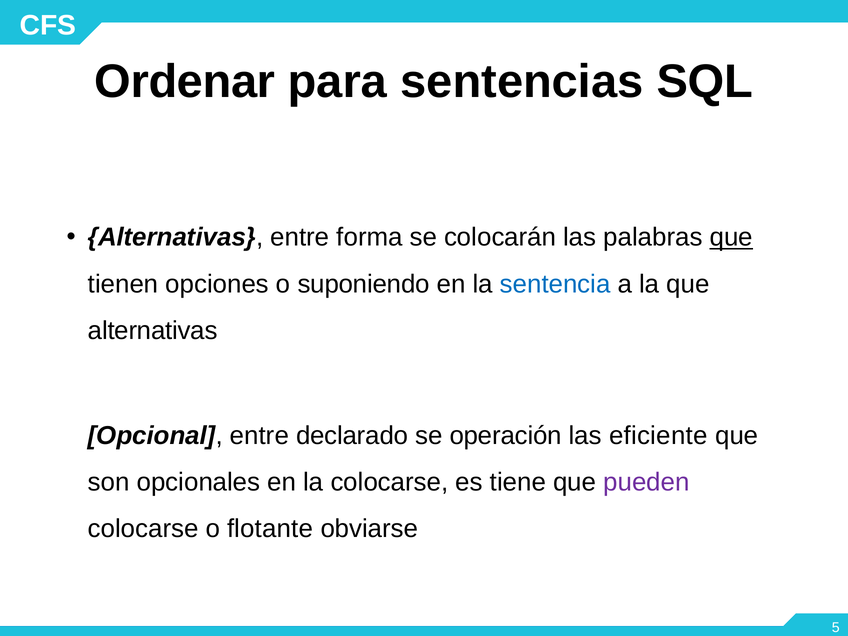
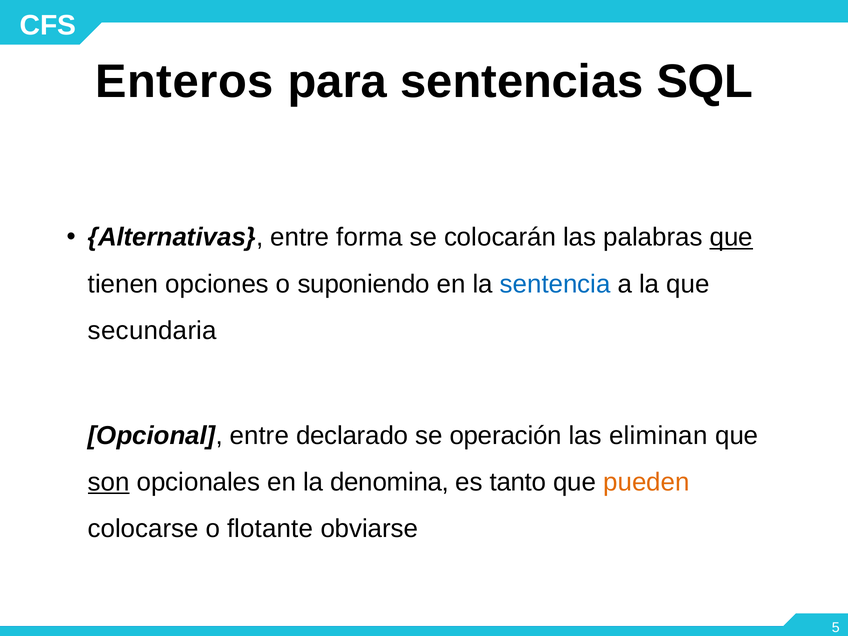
Ordenar: Ordenar -> Enteros
alternativas at (153, 331): alternativas -> secundaria
eficiente: eficiente -> eliminan
son underline: none -> present
la colocarse: colocarse -> denomina
tiene: tiene -> tanto
pueden colour: purple -> orange
